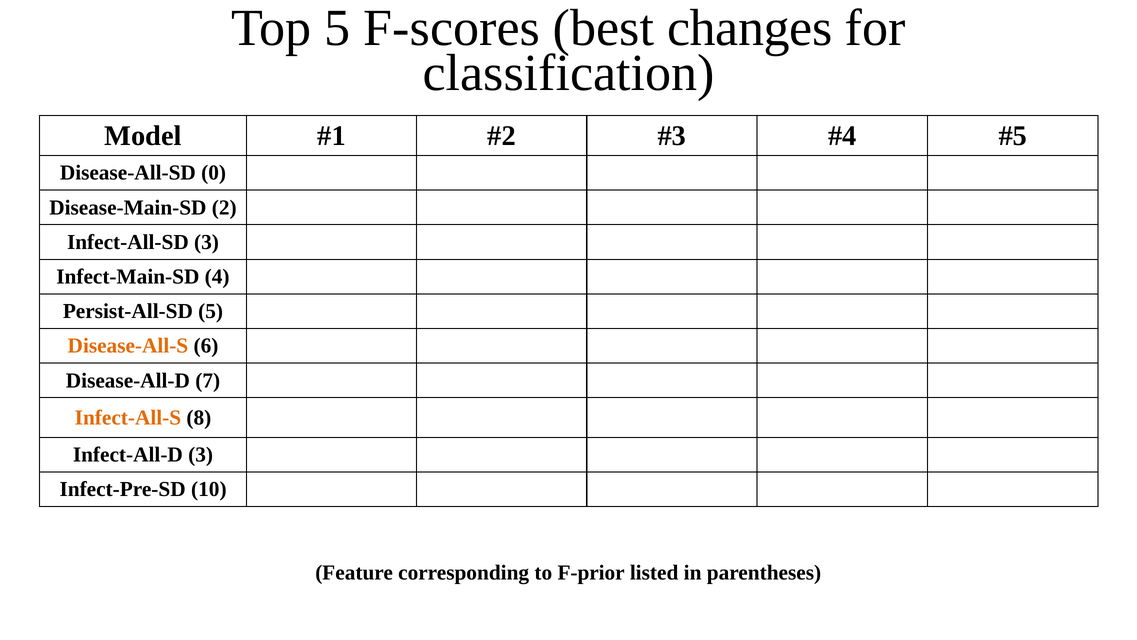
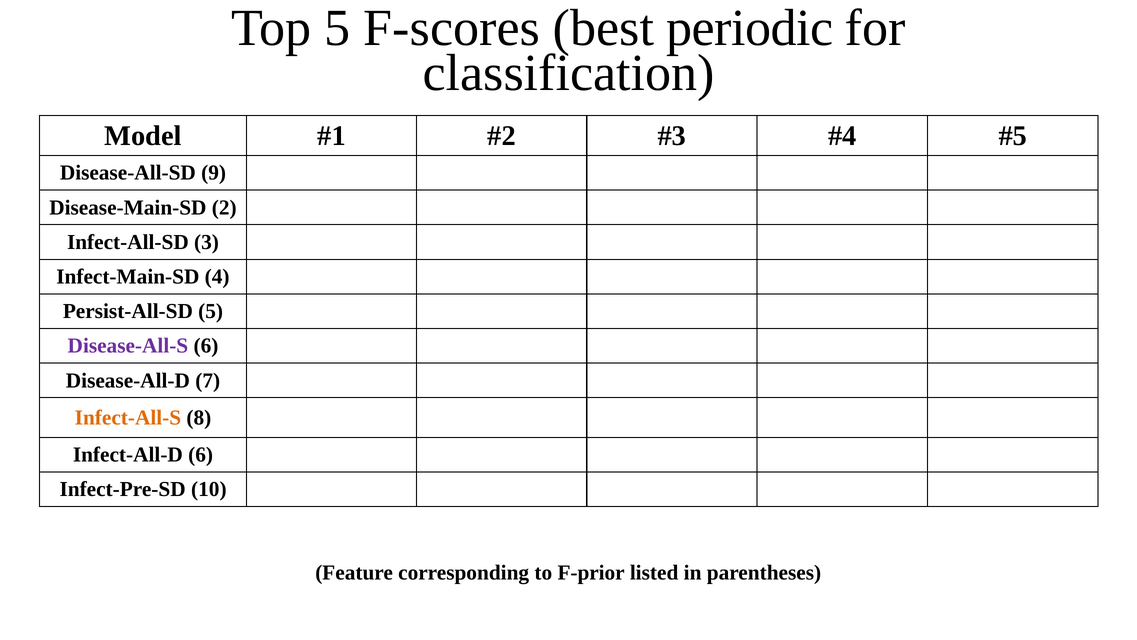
changes: changes -> periodic
0: 0 -> 9
Disease-All-S colour: orange -> purple
Infect-All-D 3: 3 -> 6
